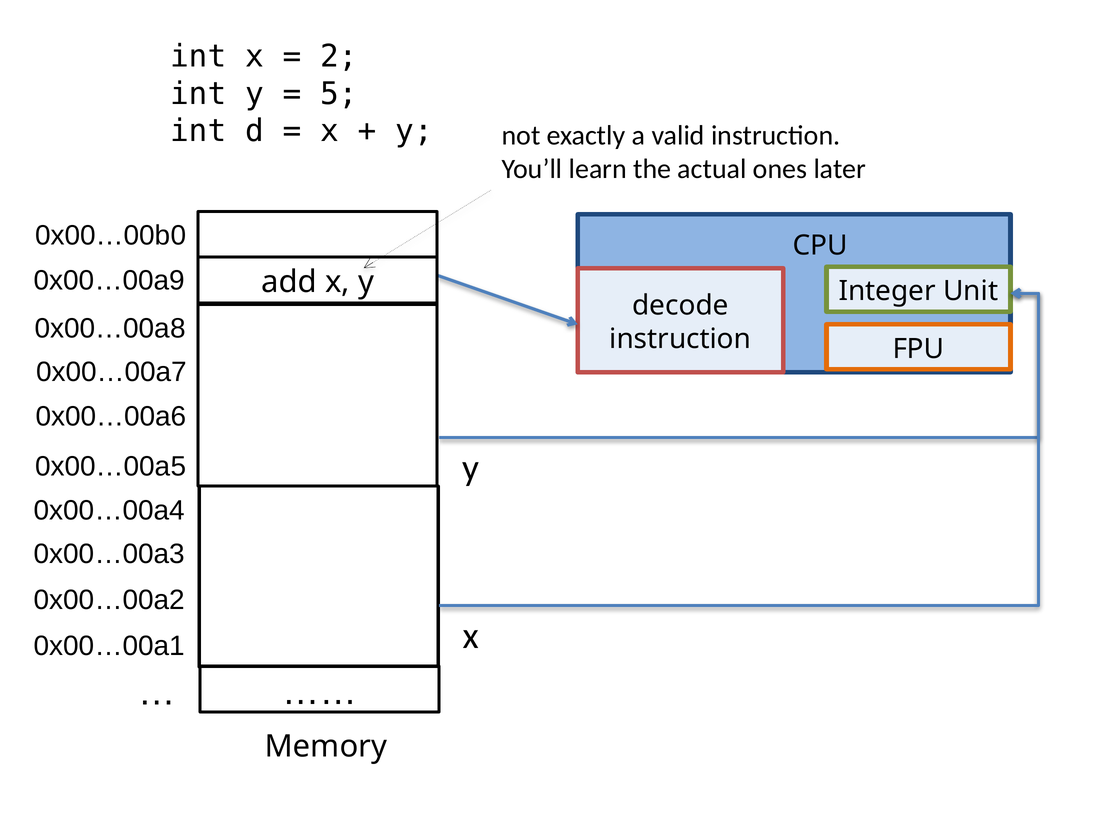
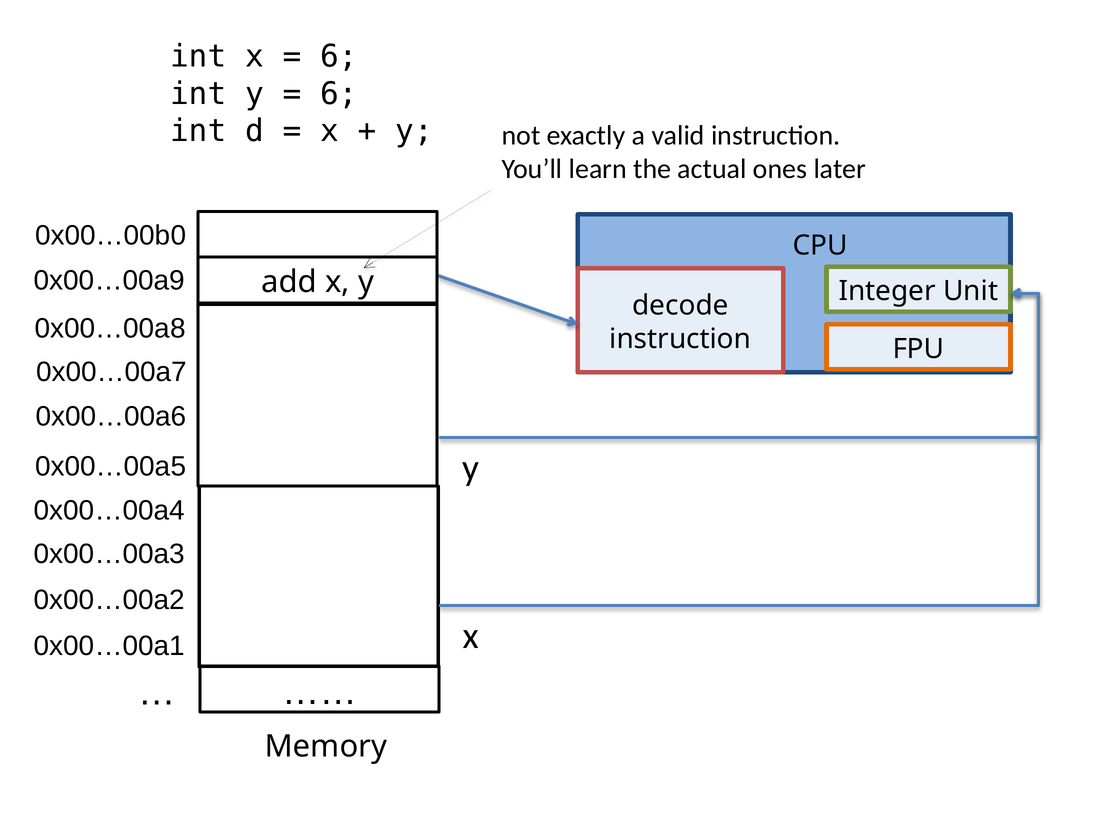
2 at (339, 57): 2 -> 6
5 at (339, 94): 5 -> 6
